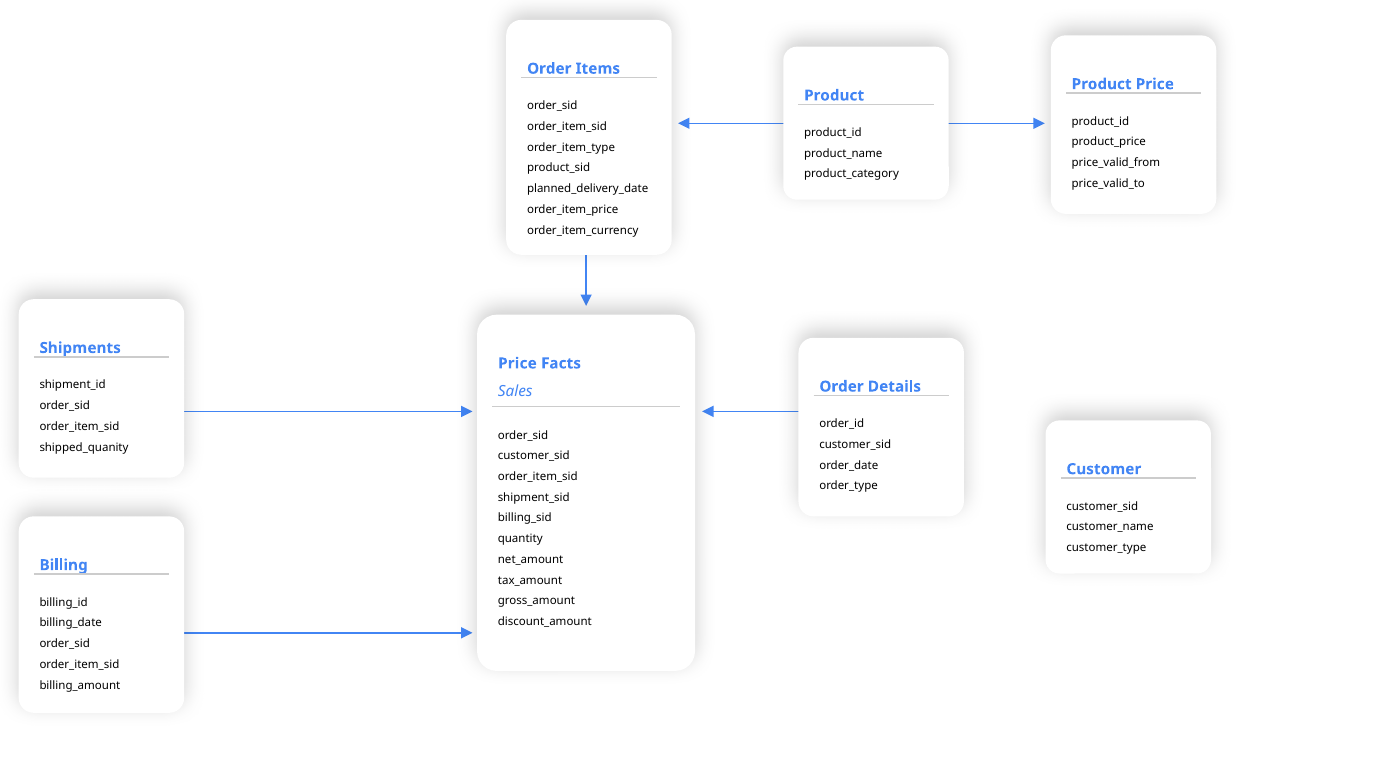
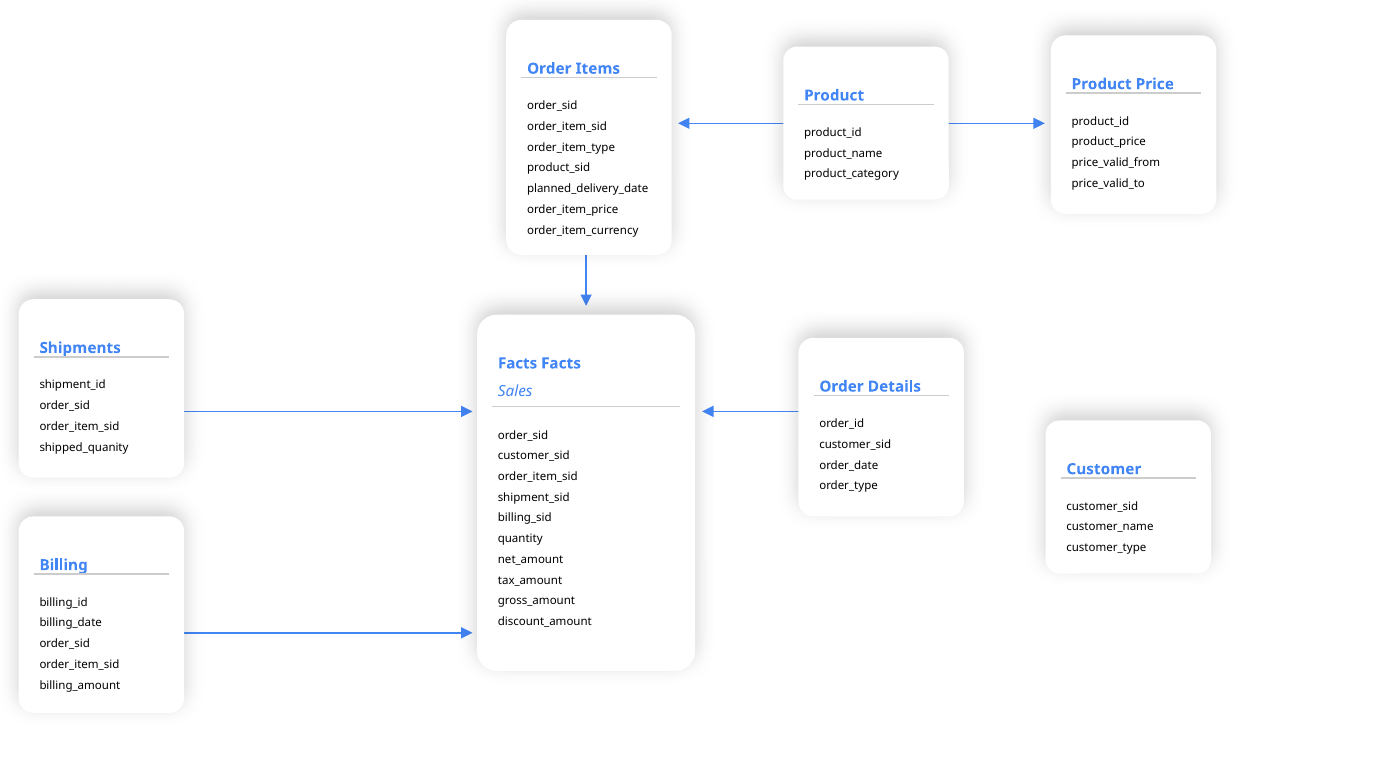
Price at (517, 363): Price -> Facts
